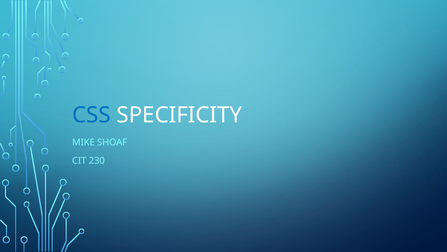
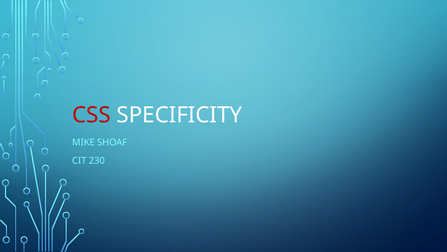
CSS colour: blue -> red
